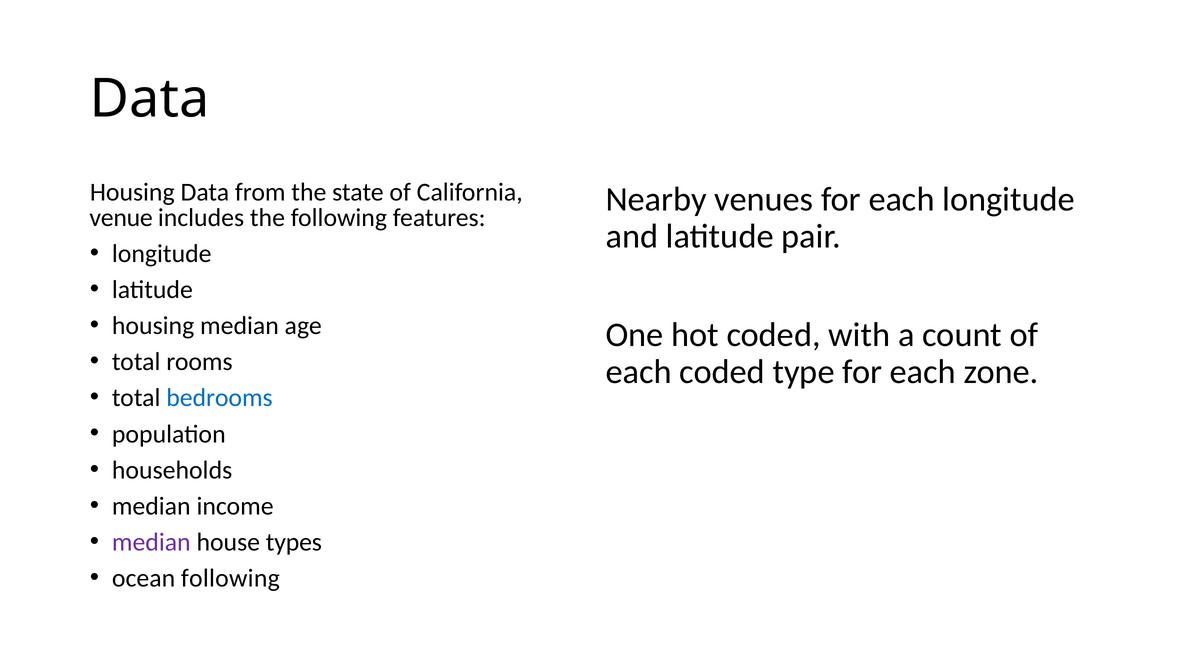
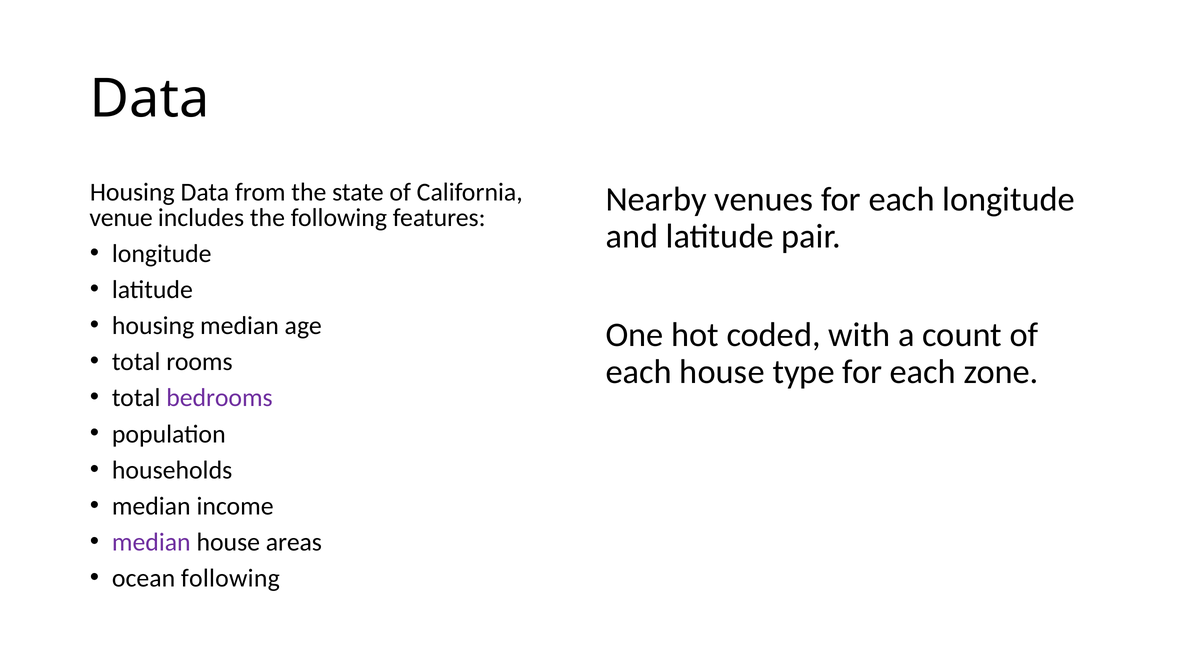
each coded: coded -> house
bedrooms colour: blue -> purple
types: types -> areas
